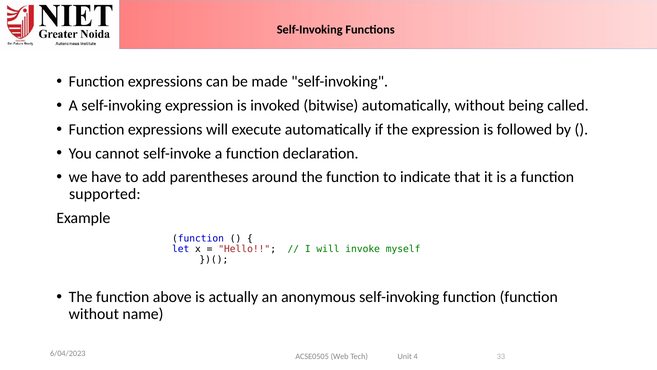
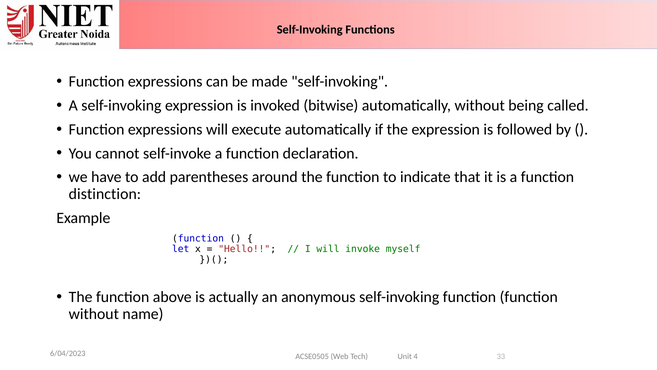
supported: supported -> distinction
